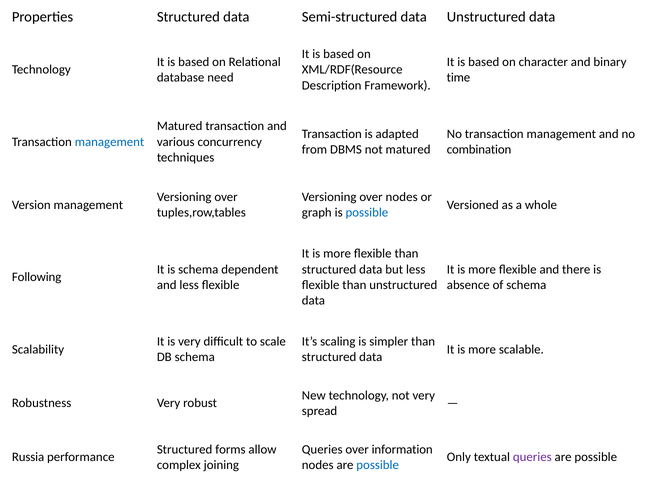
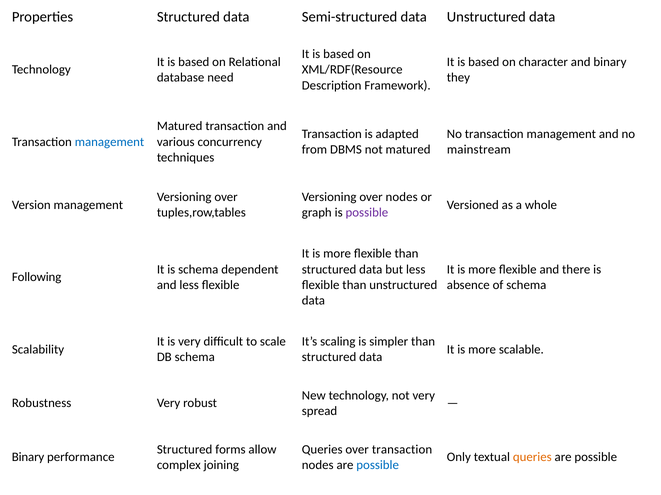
time: time -> they
combination: combination -> mainstream
possible at (367, 213) colour: blue -> purple
over information: information -> transaction
Russia at (28, 458): Russia -> Binary
queries at (532, 458) colour: purple -> orange
